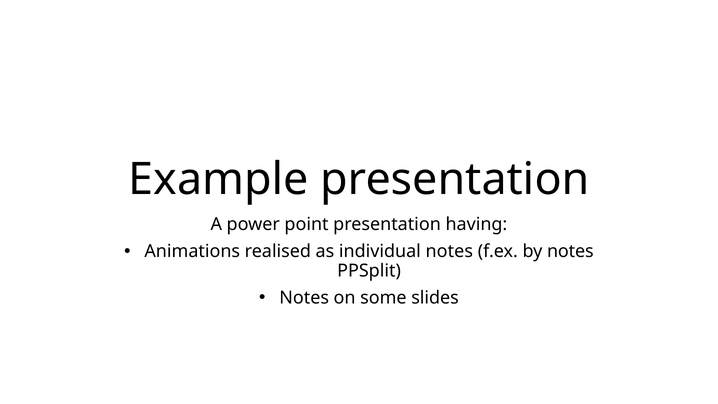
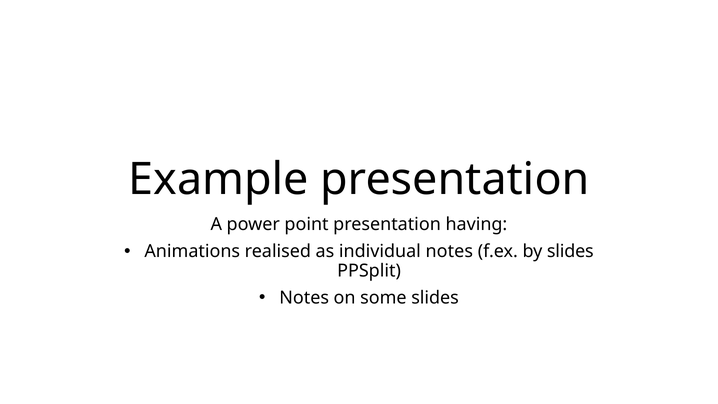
by notes: notes -> slides
